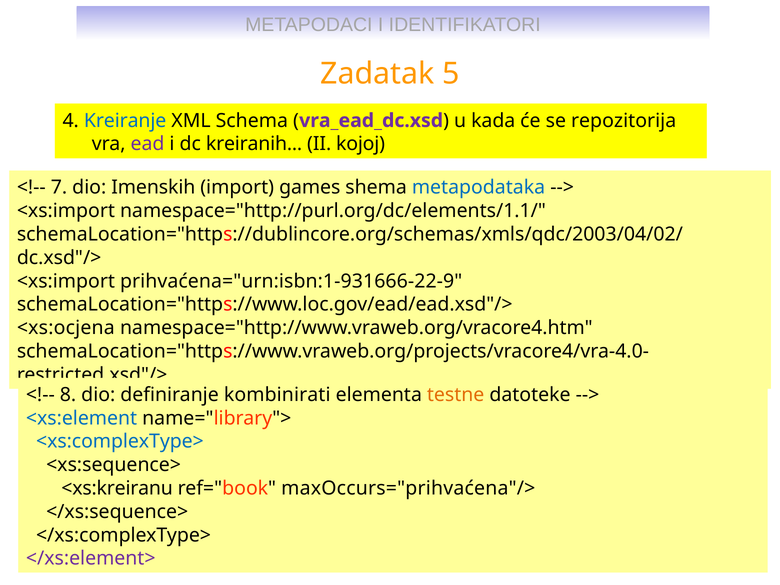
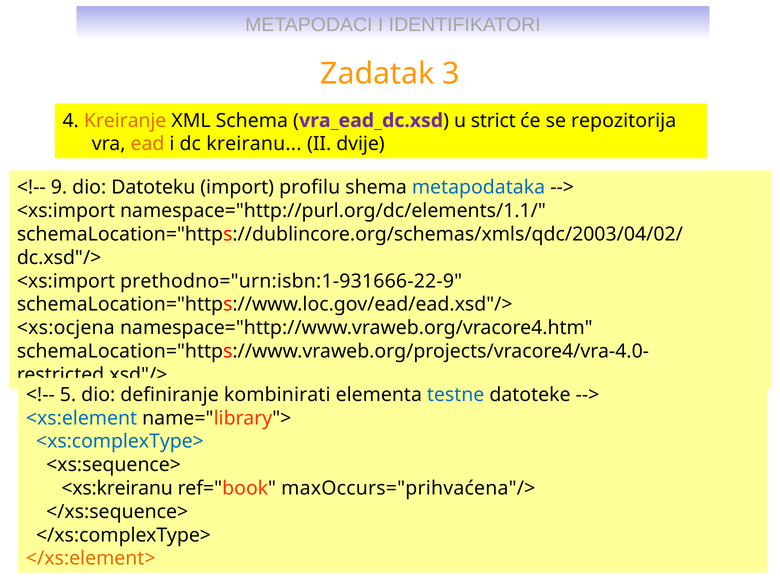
5: 5 -> 3
Kreiranje colour: blue -> orange
kada: kada -> strict
ead colour: purple -> orange
kreiranih: kreiranih -> kreiranu
kojoj: kojoj -> dvije
7: 7 -> 9
Imenskih: Imenskih -> Datoteku
games: games -> profilu
prihvaćena="urn:isbn:1-931666-22-9: prihvaćena="urn:isbn:1-931666-22-9 -> prethodno="urn:isbn:1-931666-22-9
8: 8 -> 5
testne colour: orange -> blue
</xs:element> colour: purple -> orange
